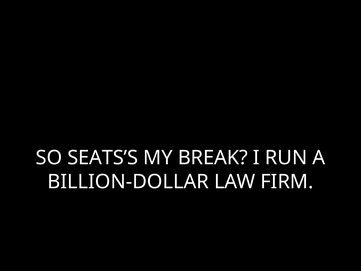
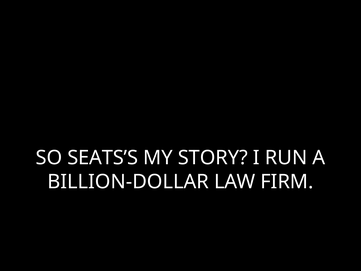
BREAK: BREAK -> STORY
